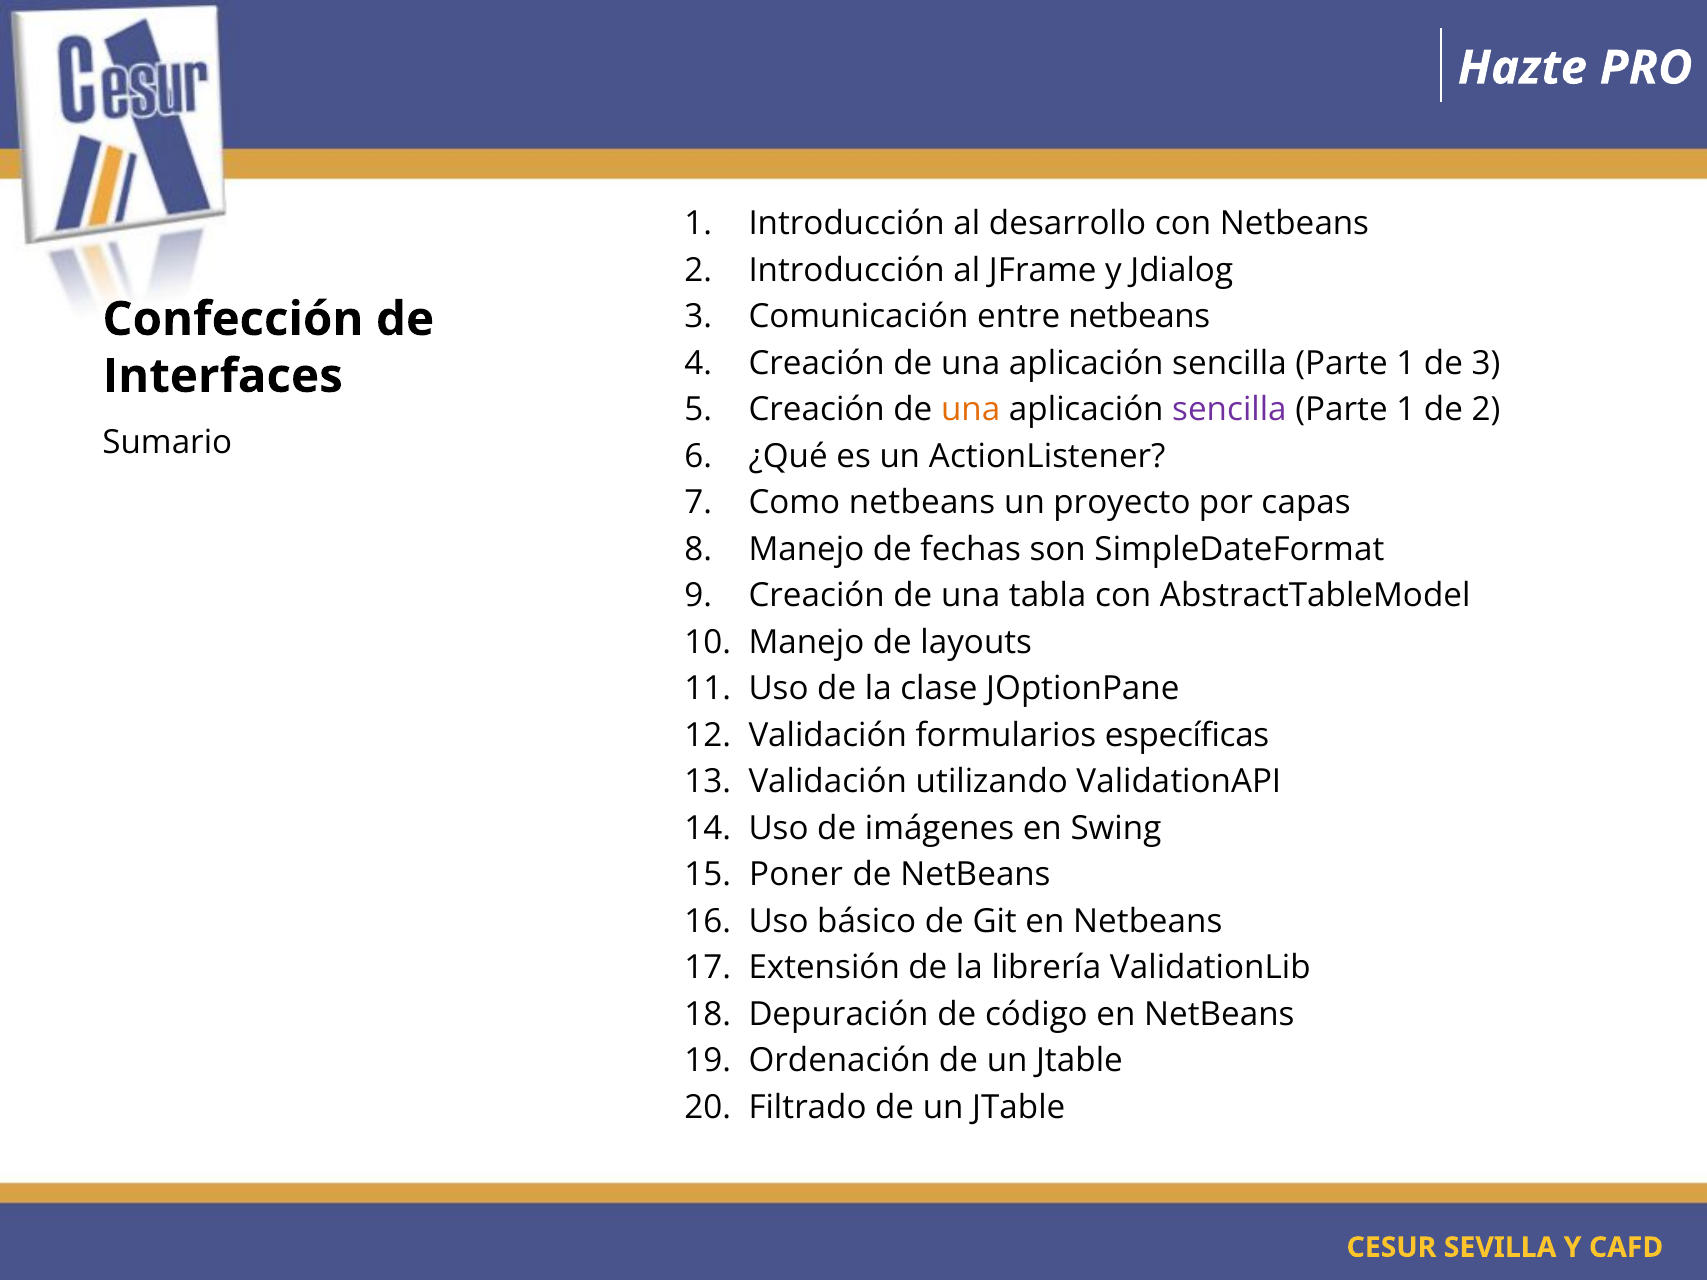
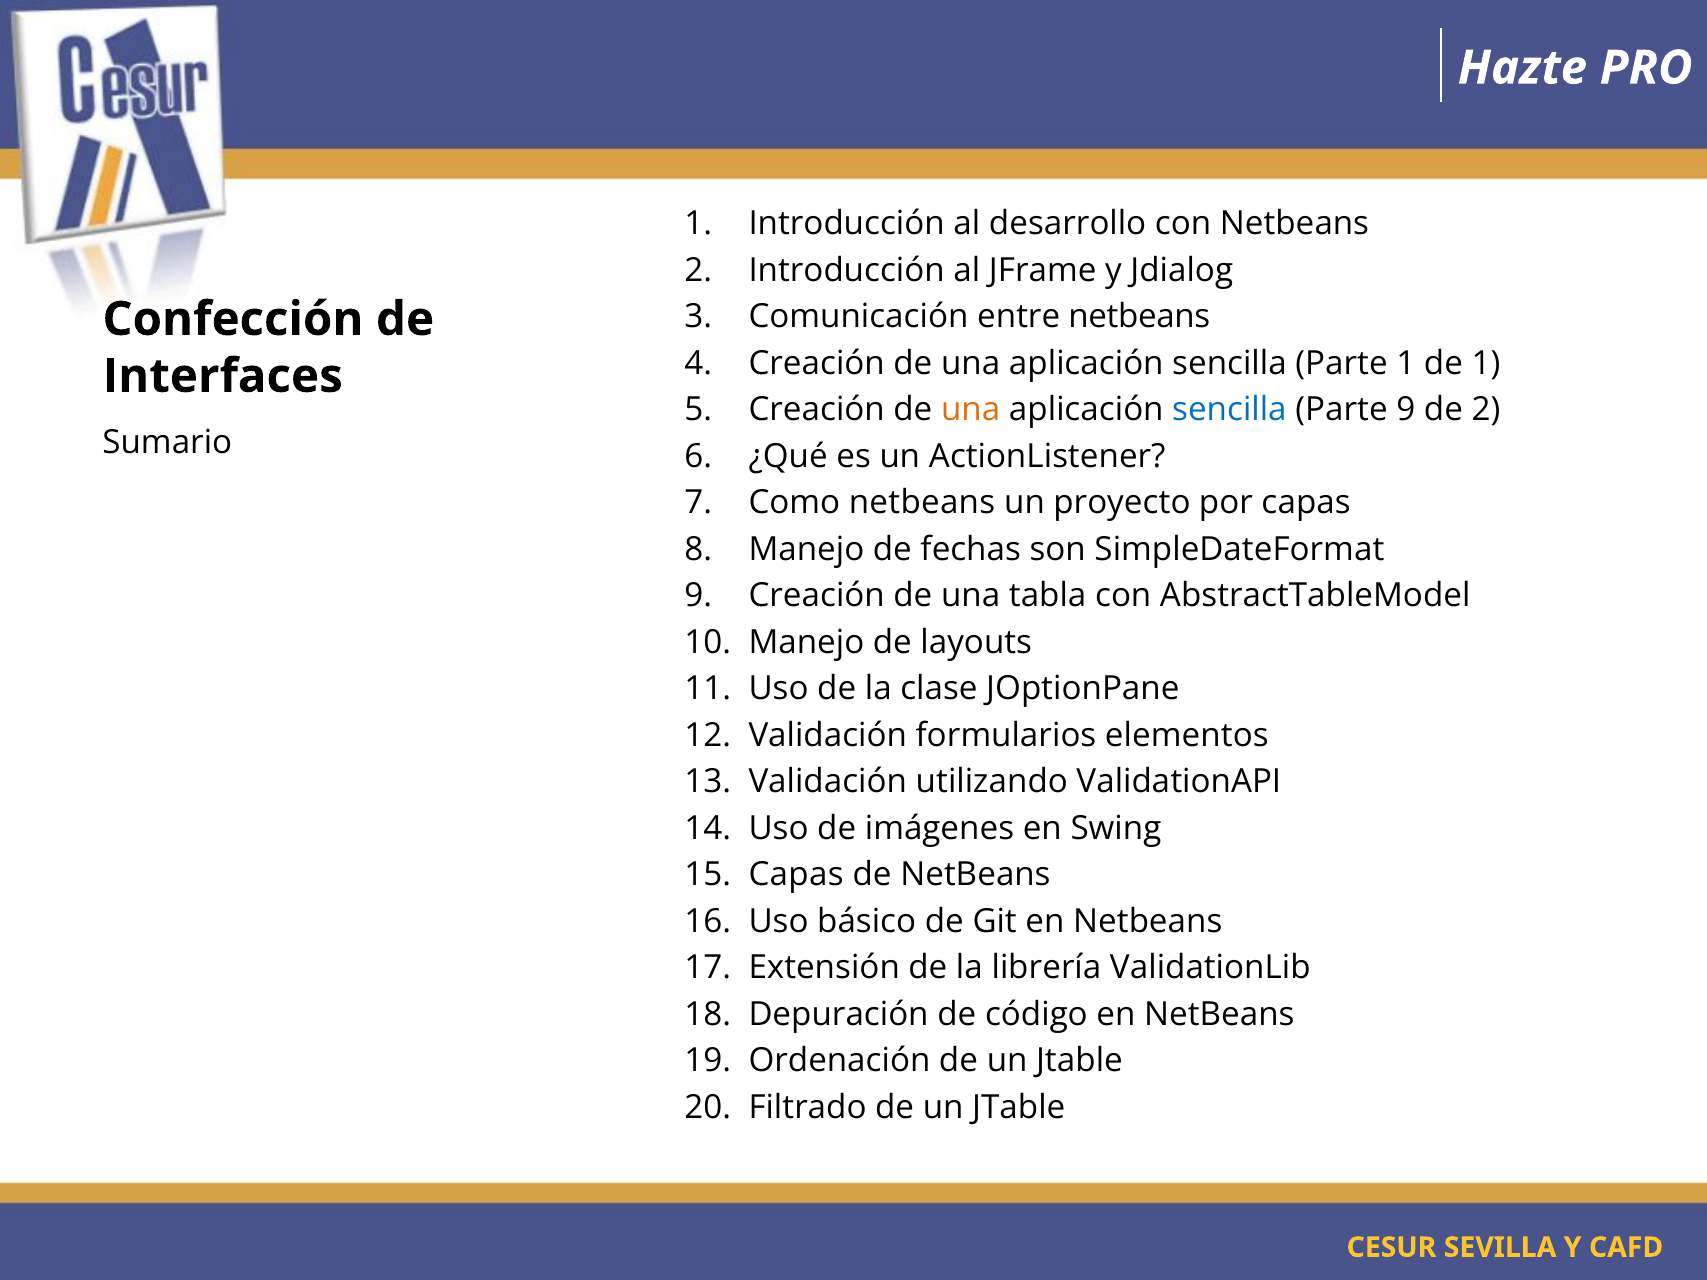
de 3: 3 -> 1
sencilla at (1229, 410) colour: purple -> blue
1 at (1406, 410): 1 -> 9
específicas: específicas -> elementos
Poner at (796, 875): Poner -> Capas
